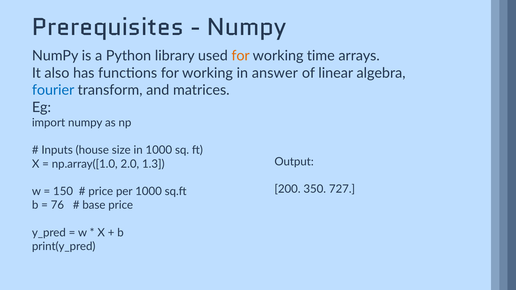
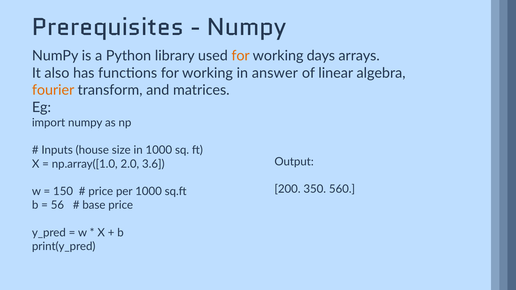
time: time -> days
fourier colour: blue -> orange
1.3: 1.3 -> 3.6
727: 727 -> 560
76: 76 -> 56
